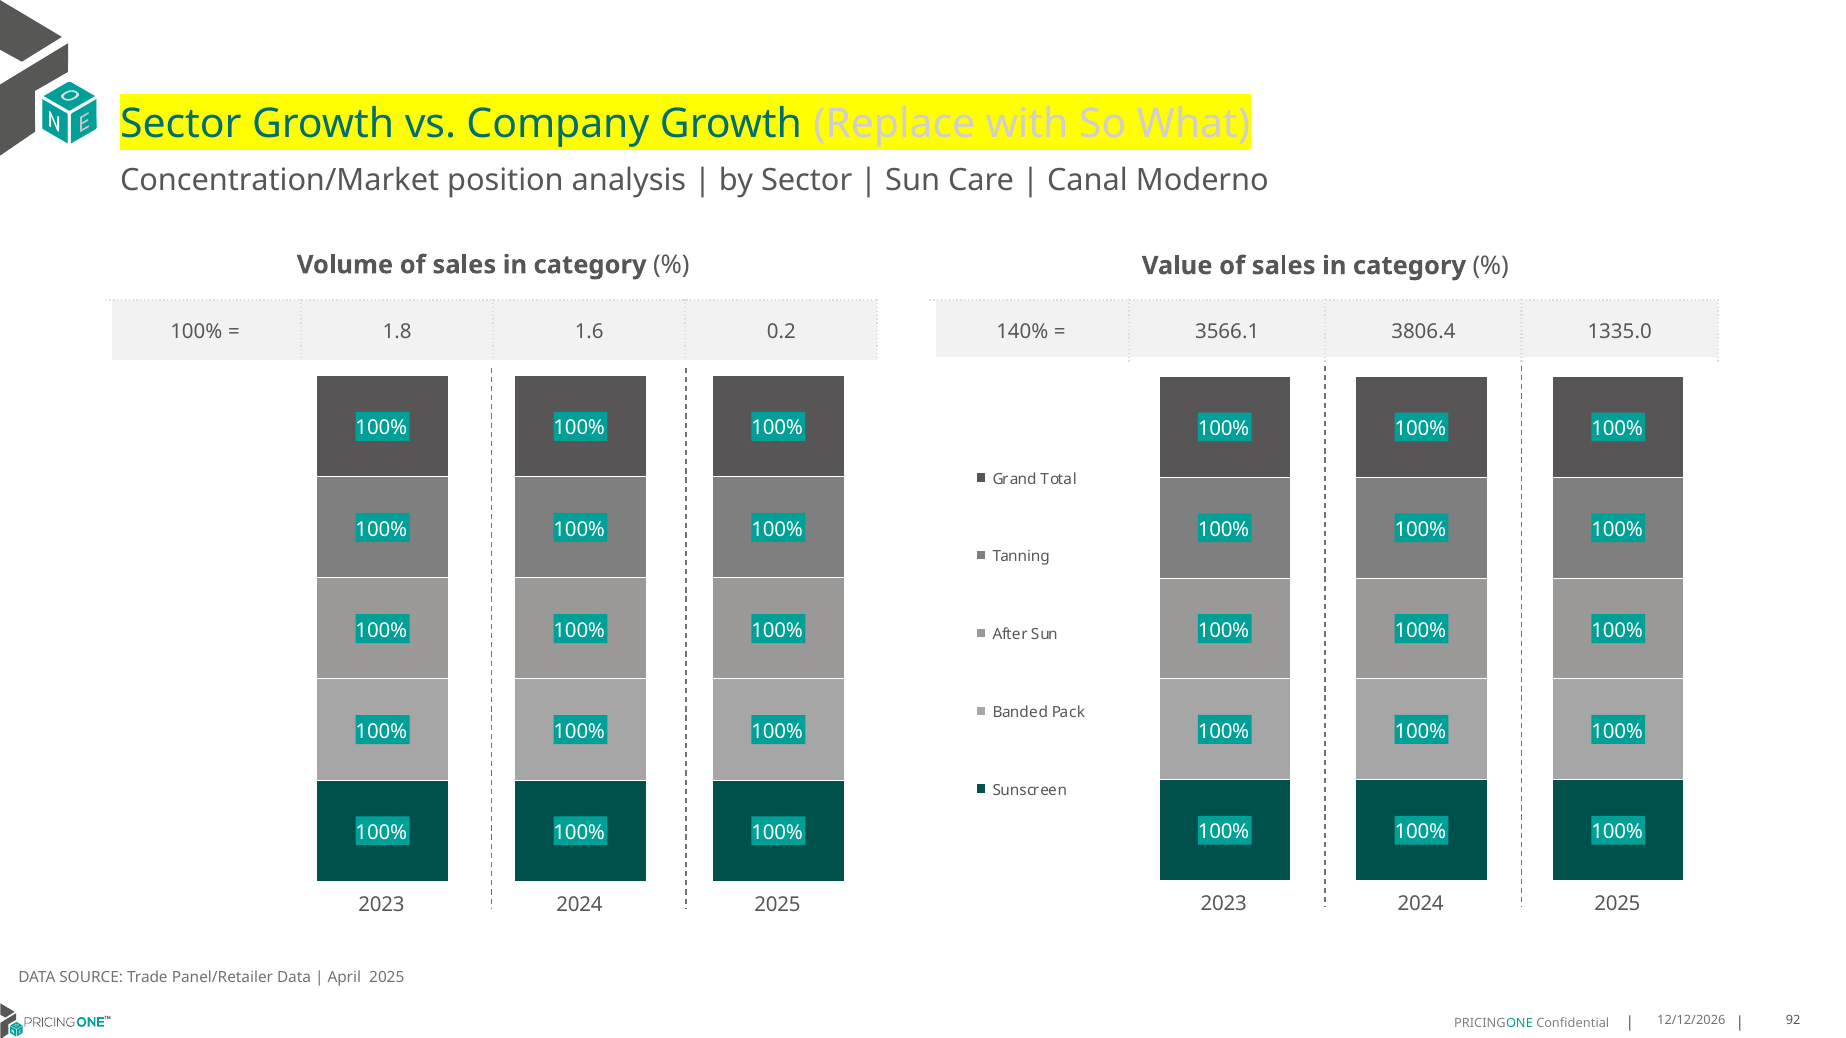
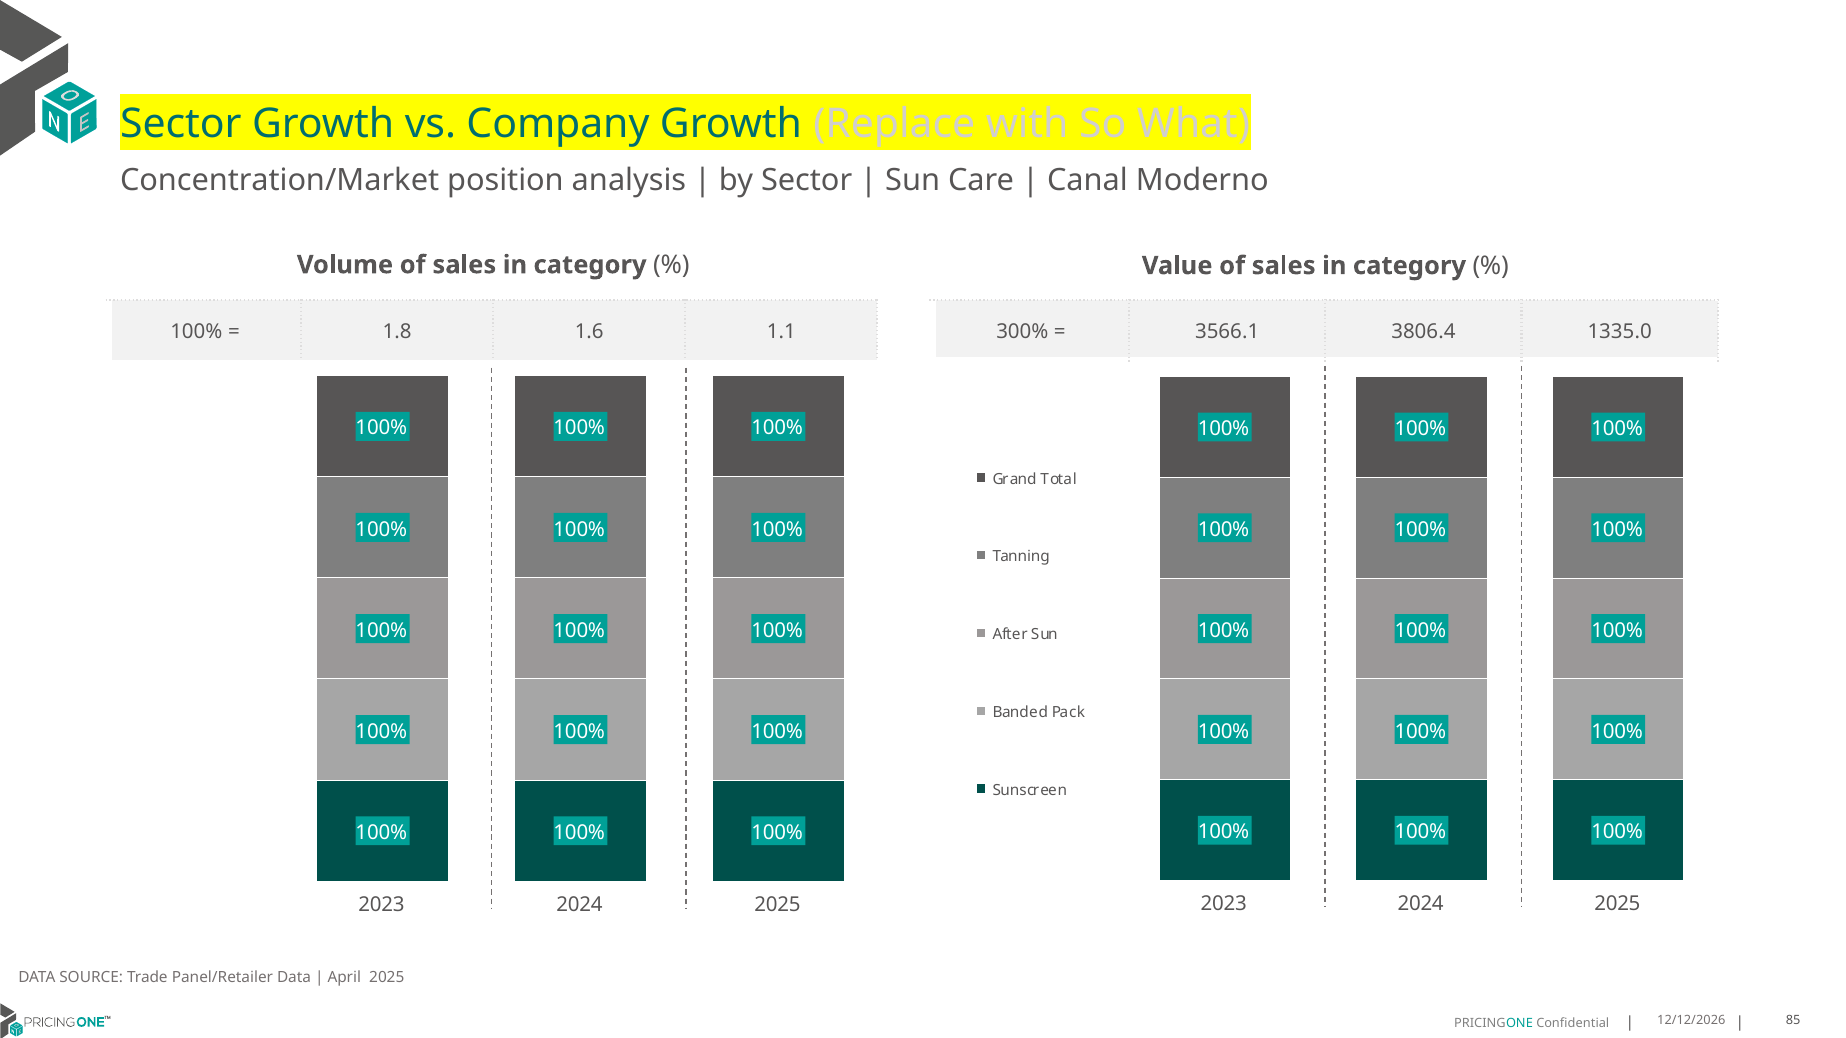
140%: 140% -> 300%
0.2: 0.2 -> 1.1
92: 92 -> 85
